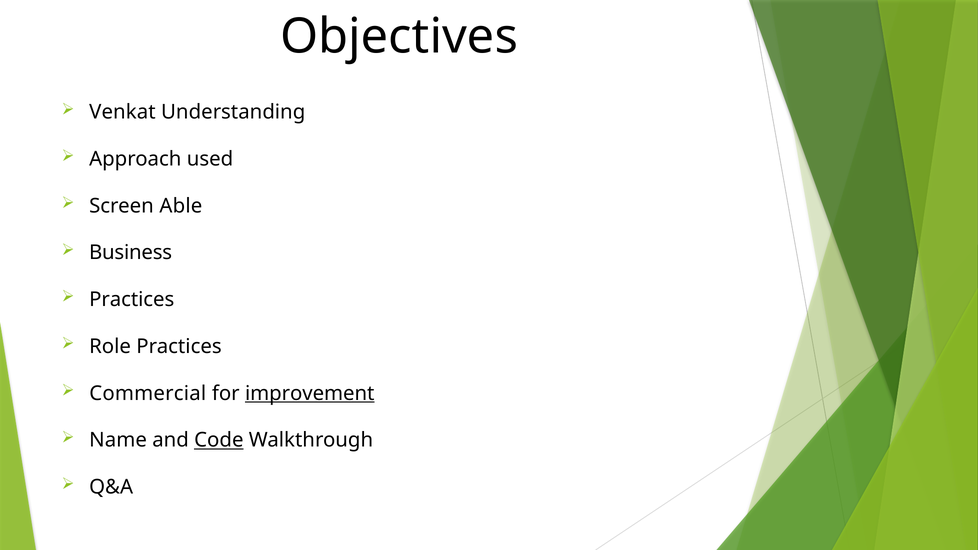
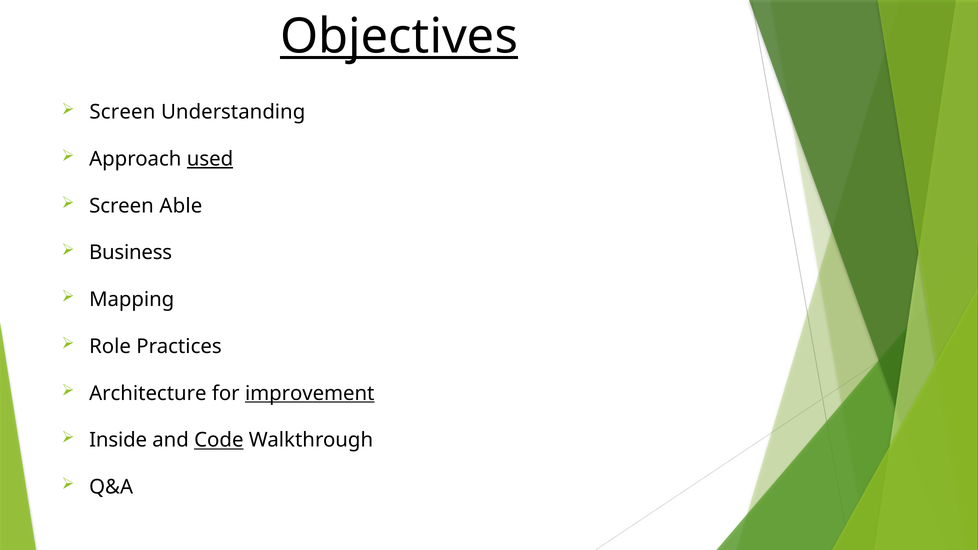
Objectives underline: none -> present
Venkat at (122, 112): Venkat -> Screen
used underline: none -> present
Practices at (132, 300): Practices -> Mapping
Commercial: Commercial -> Architecture
Name: Name -> Inside
